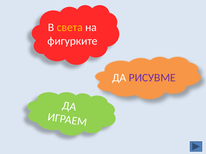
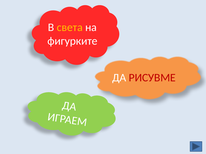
РИСУВМЕ colour: purple -> red
